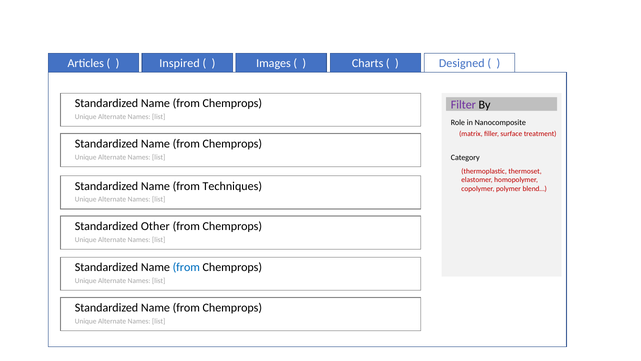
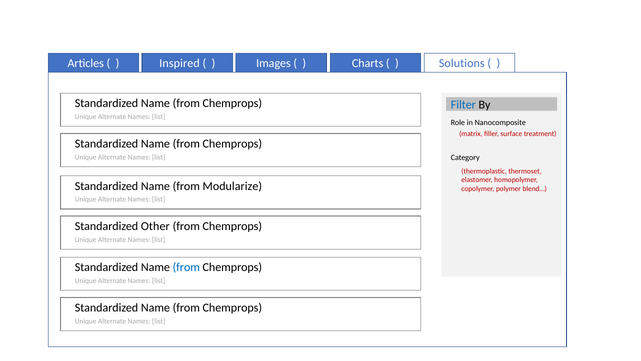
Designed: Designed -> Solutions
Filter colour: purple -> blue
Techniques: Techniques -> Modularize
